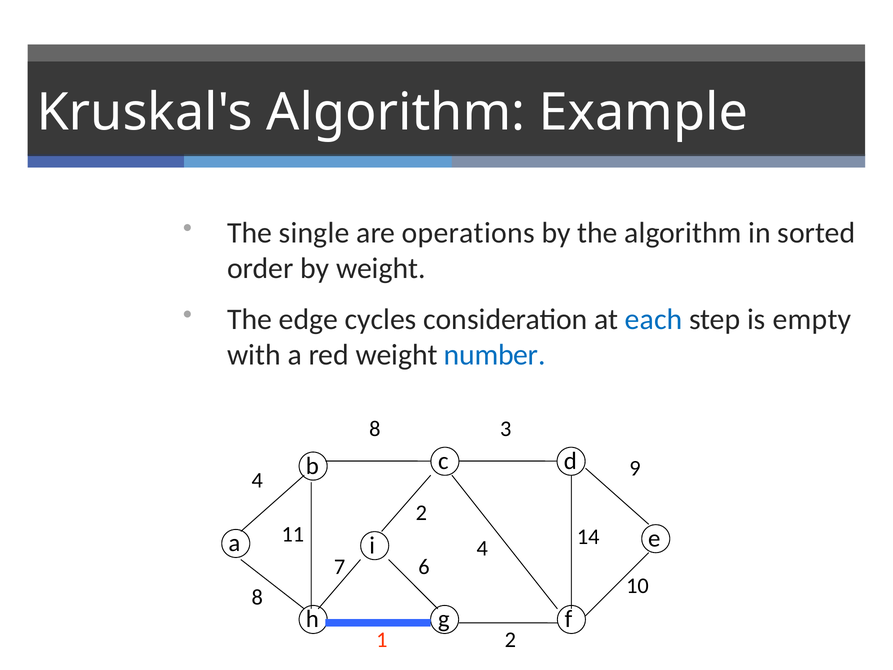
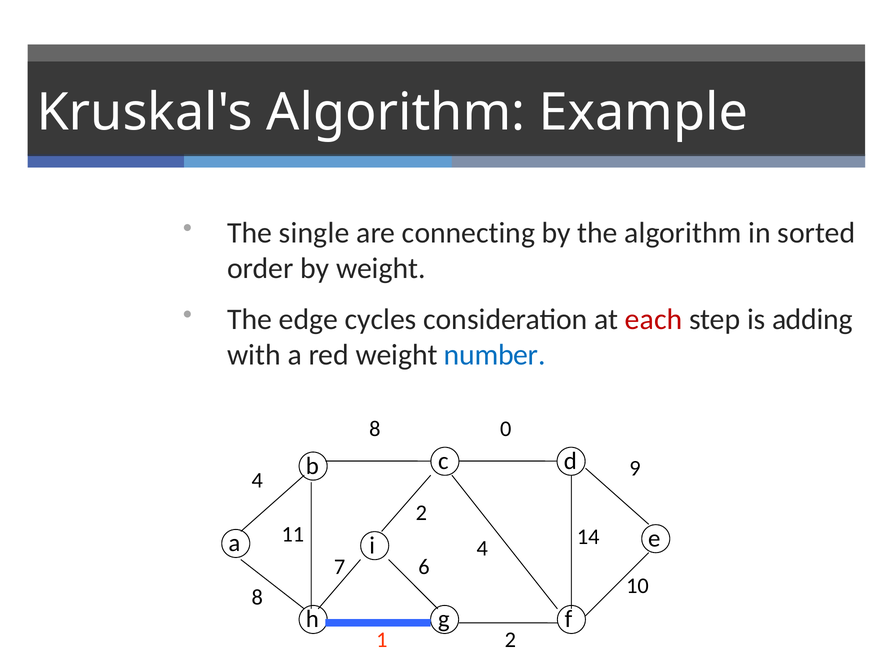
operations: operations -> connecting
each colour: blue -> red
empty: empty -> adding
3: 3 -> 0
